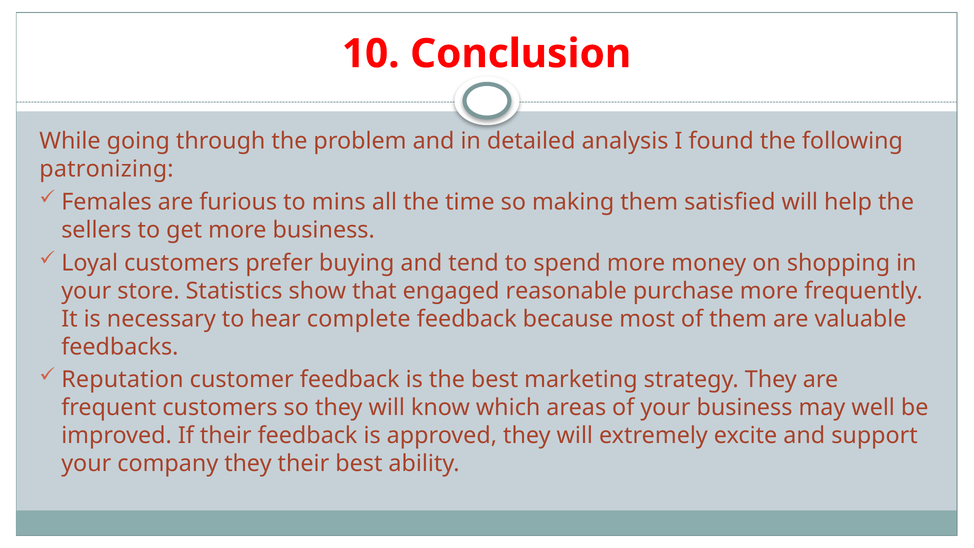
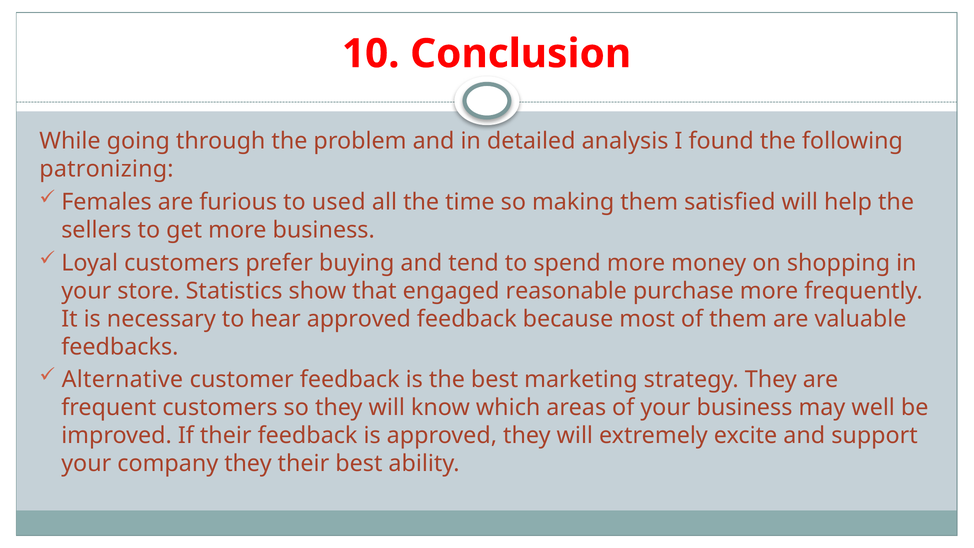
mins: mins -> used
hear complete: complete -> approved
Reputation: Reputation -> Alternative
